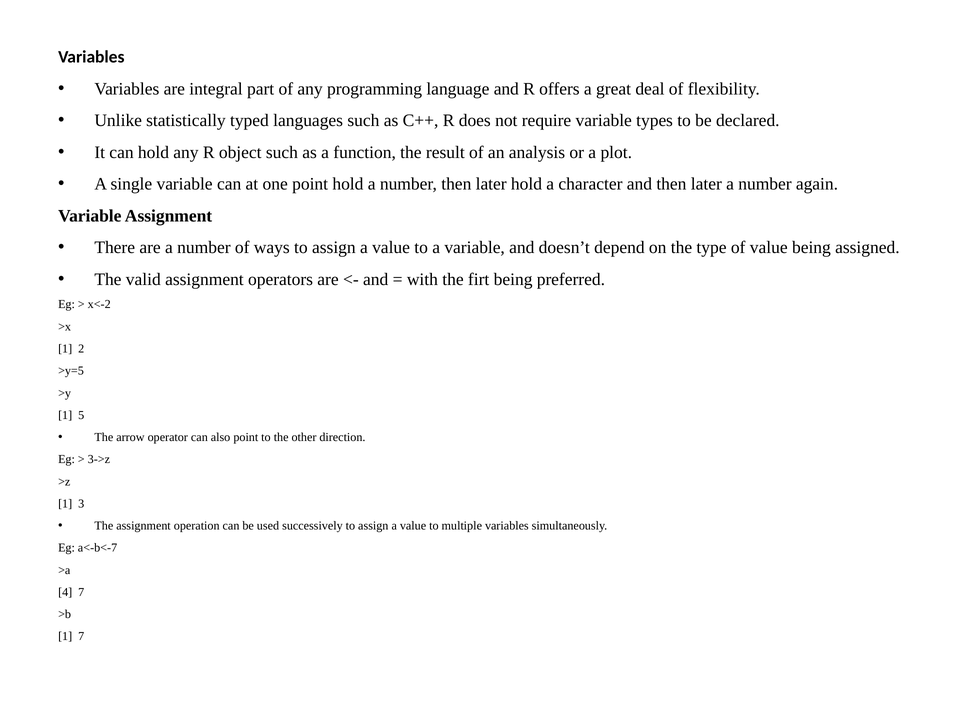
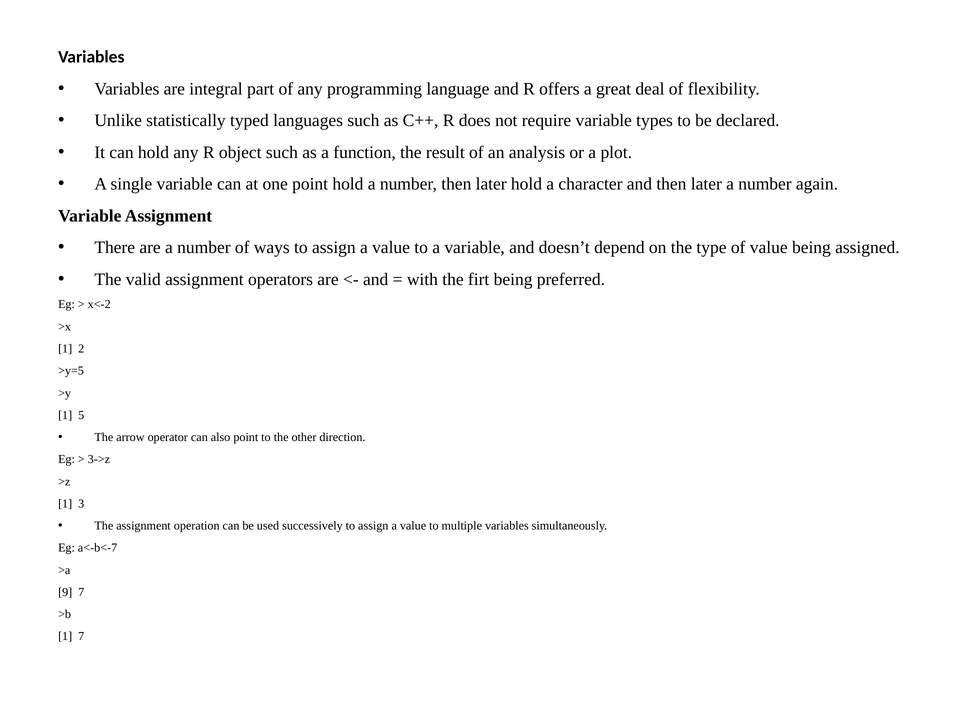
4: 4 -> 9
